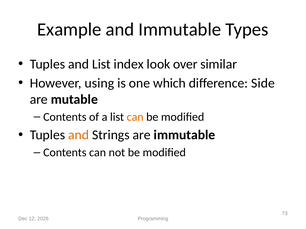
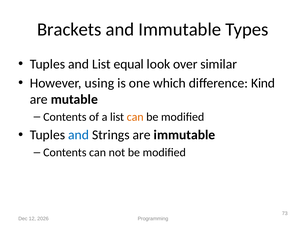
Example: Example -> Brackets
index: index -> equal
Side: Side -> Kind
and at (79, 135) colour: orange -> blue
